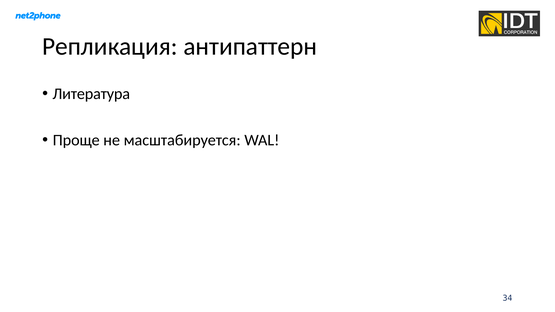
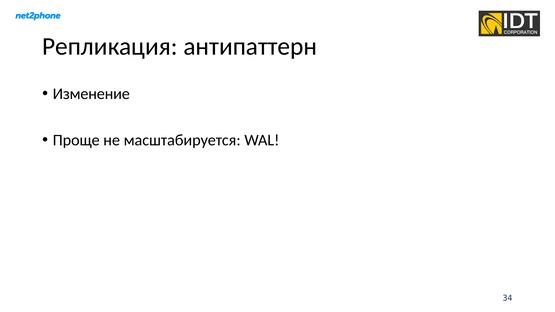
Литература: Литература -> Изменение
